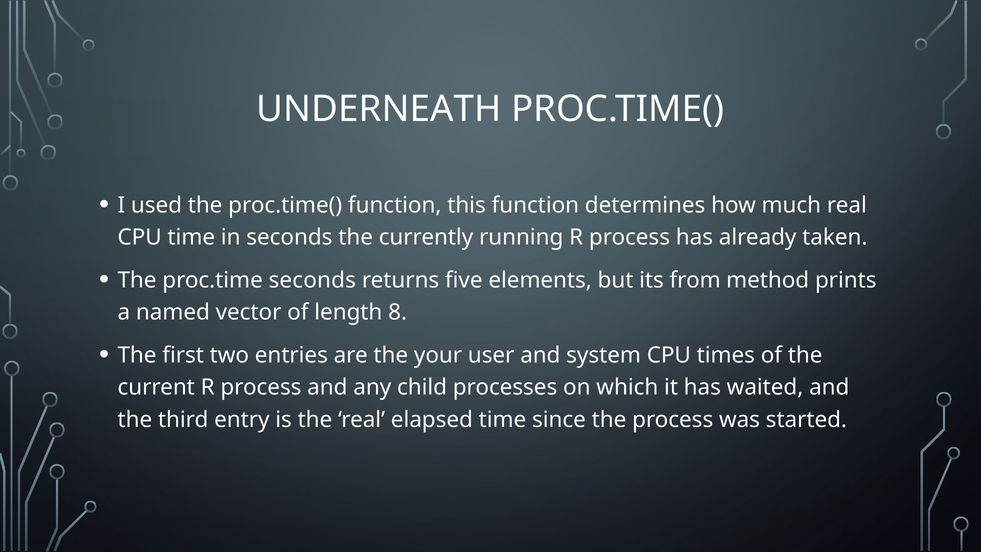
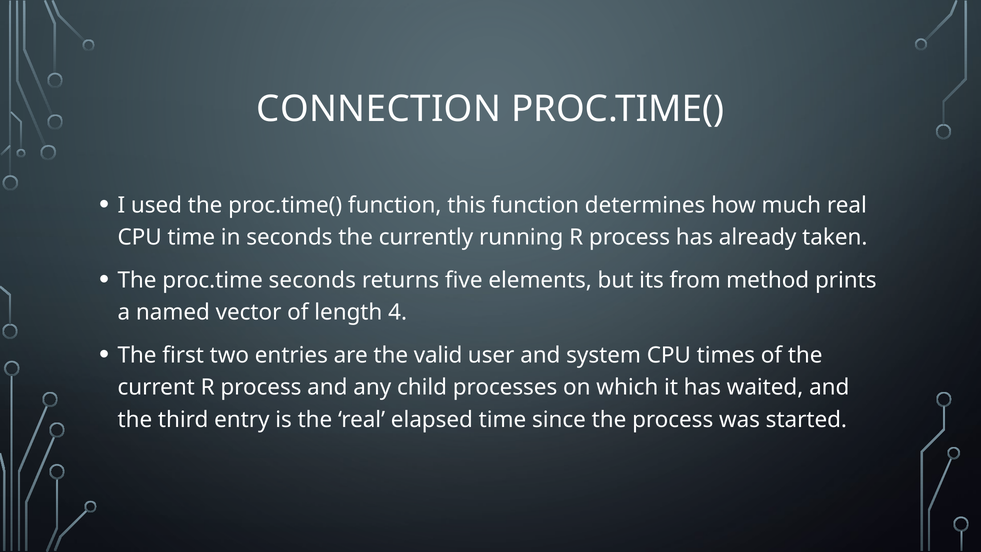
UNDERNEATH: UNDERNEATH -> CONNECTION
8: 8 -> 4
your: your -> valid
